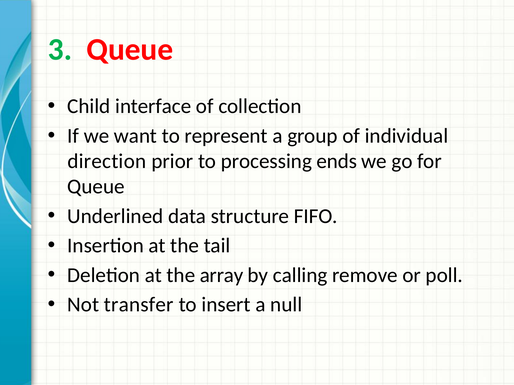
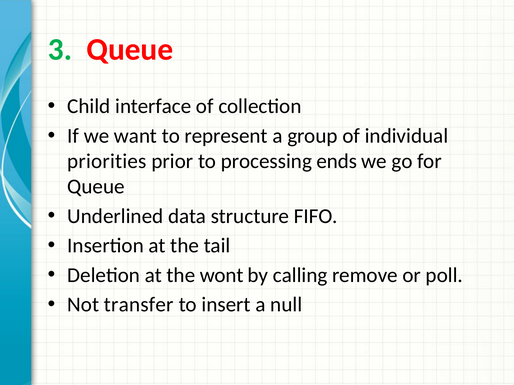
direction: direction -> priorities
array: array -> wont
